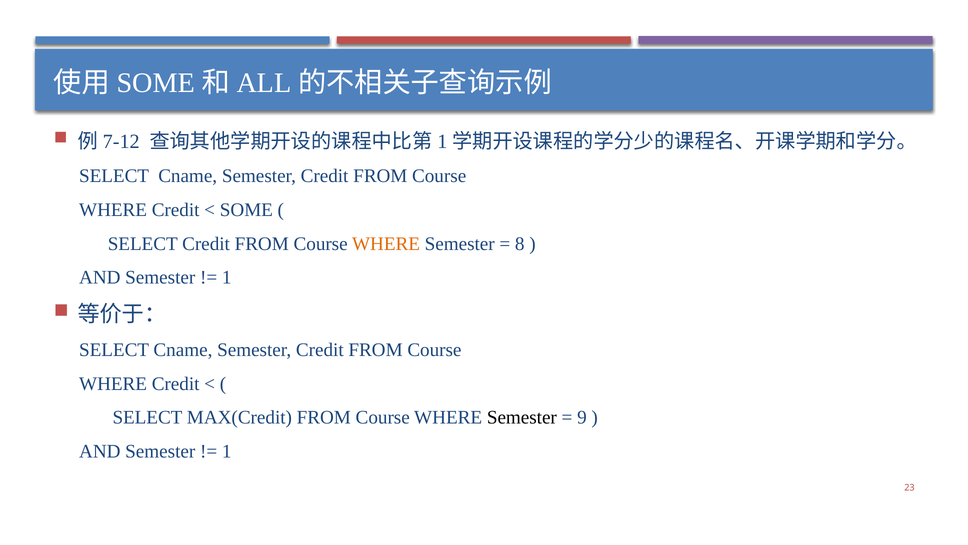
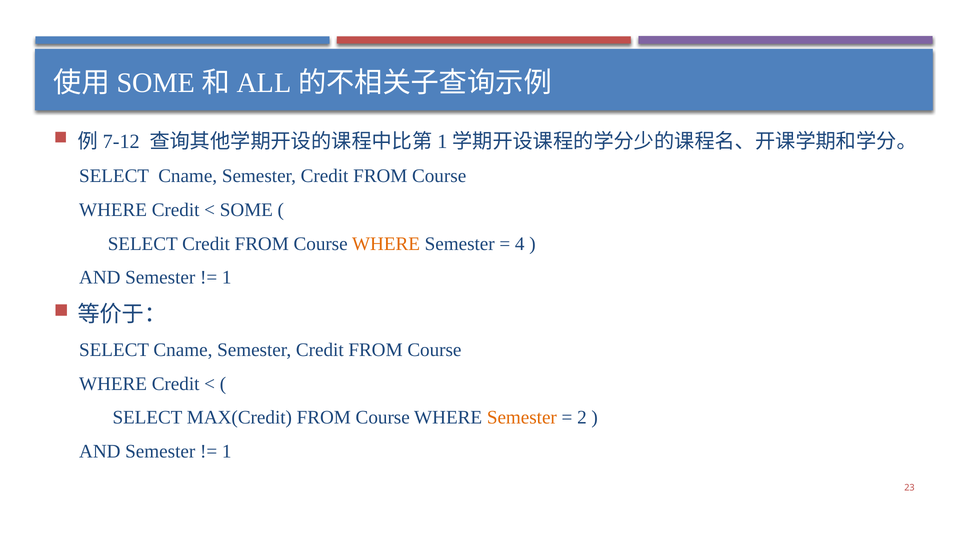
8: 8 -> 4
Semester at (522, 417) colour: black -> orange
9: 9 -> 2
